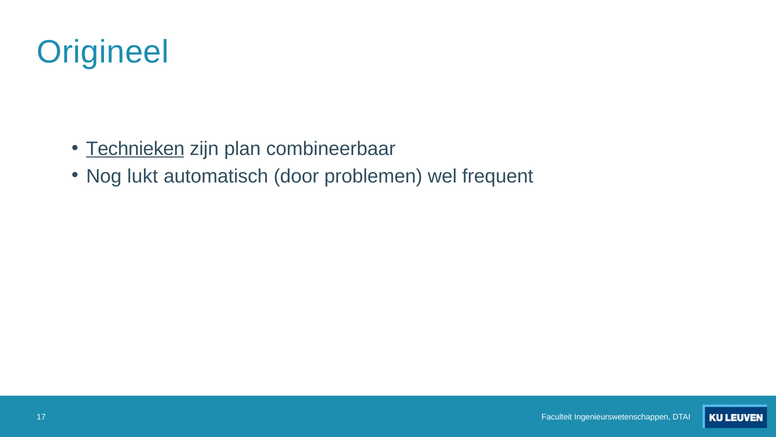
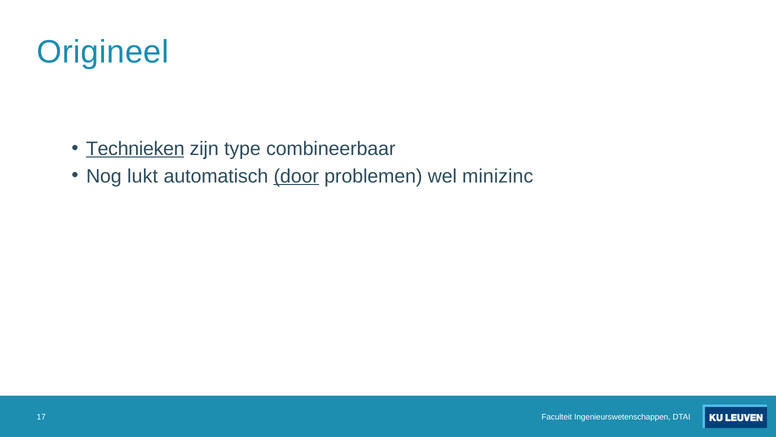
plan: plan -> type
door underline: none -> present
frequent: frequent -> minizinc
